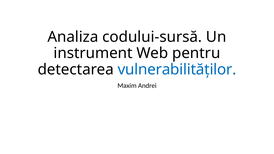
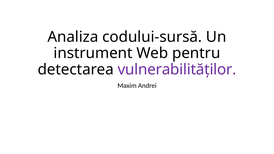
vulnerabilităților colour: blue -> purple
